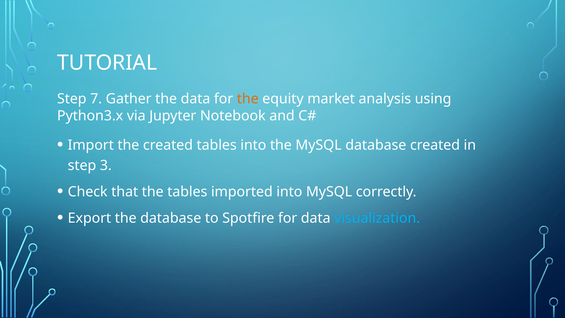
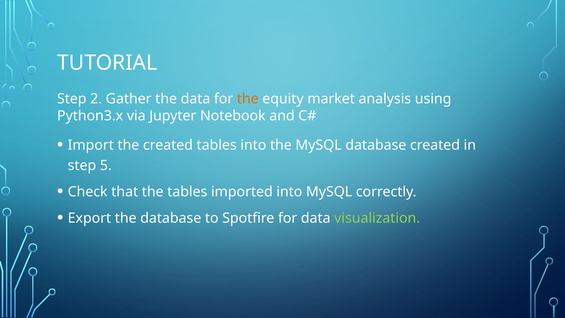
7: 7 -> 2
3: 3 -> 5
visualization colour: light blue -> light green
